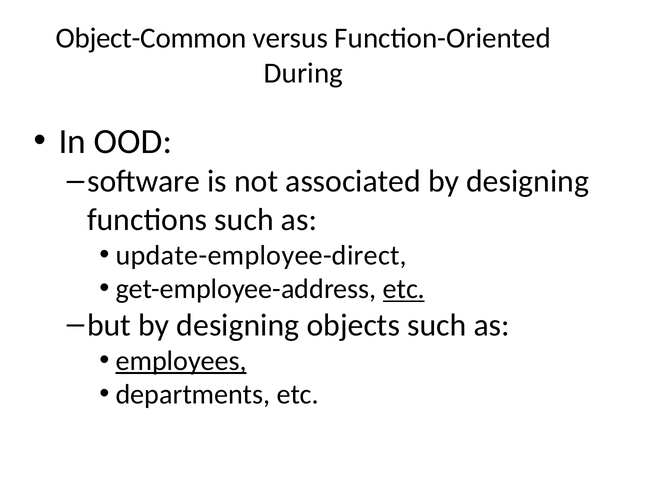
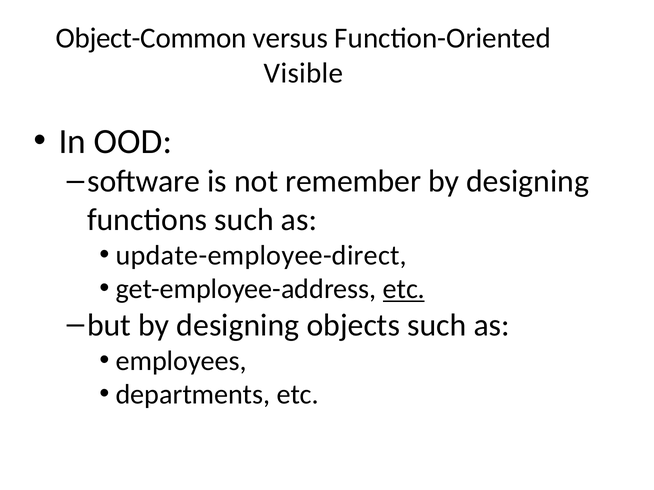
During: During -> Visible
associated: associated -> remember
employees underline: present -> none
